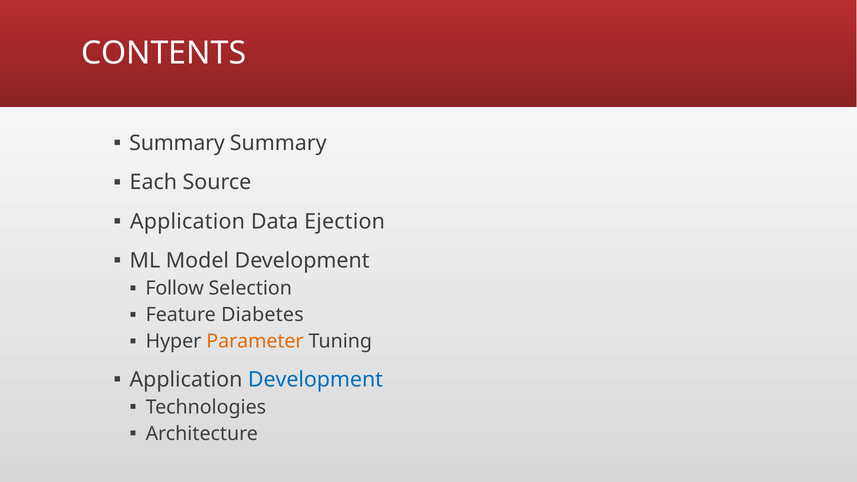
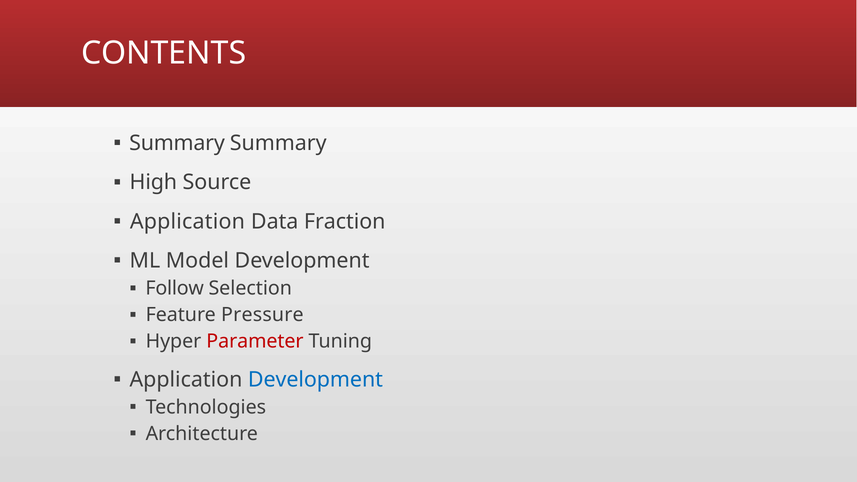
Each: Each -> High
Ejection: Ejection -> Fraction
Diabetes: Diabetes -> Pressure
Parameter colour: orange -> red
